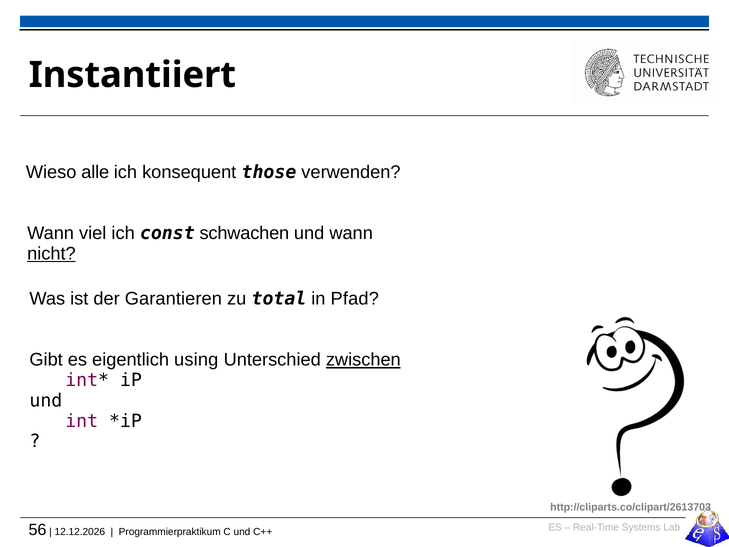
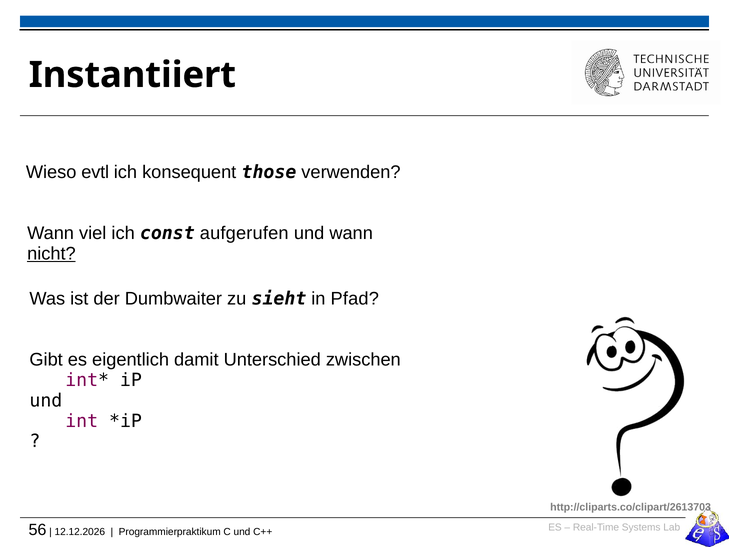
alle: alle -> evtl
schwachen: schwachen -> aufgerufen
Garantieren: Garantieren -> Dumbwaiter
total: total -> sieht
using: using -> damit
zwischen underline: present -> none
